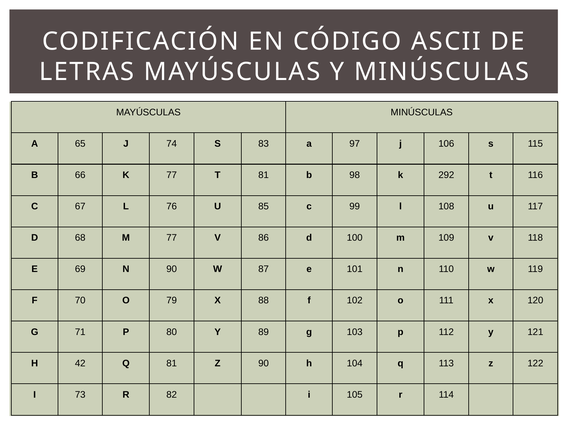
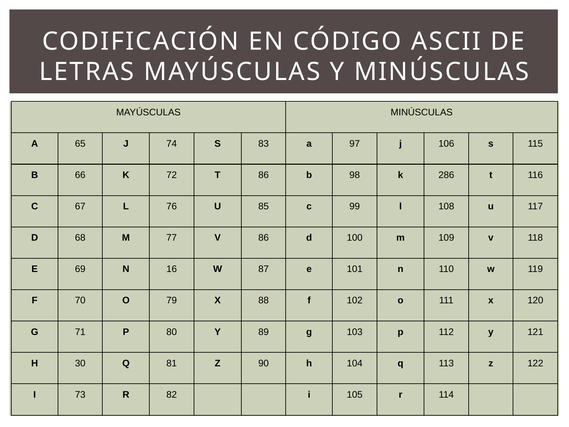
K 77: 77 -> 72
T 81: 81 -> 86
292: 292 -> 286
N 90: 90 -> 16
42: 42 -> 30
